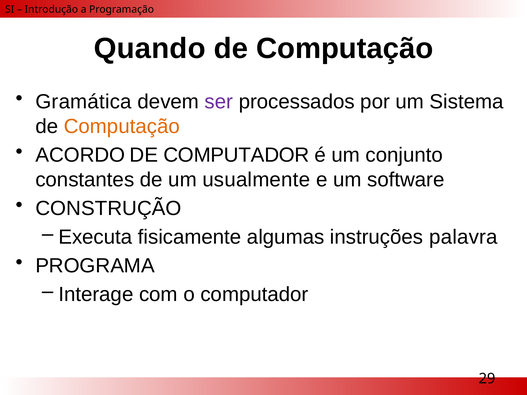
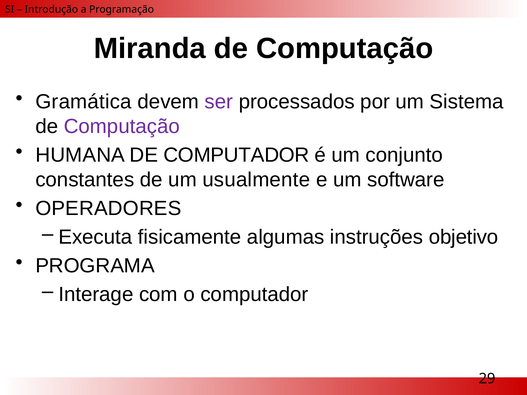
Quando: Quando -> Miranda
Computação at (122, 127) colour: orange -> purple
ACORDO: ACORDO -> HUMANA
CONSTRUÇÃO: CONSTRUÇÃO -> OPERADORES
palavra: palavra -> objetivo
